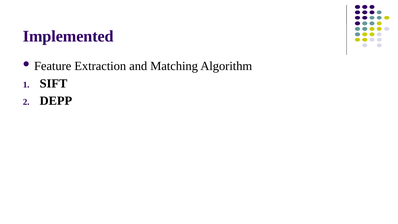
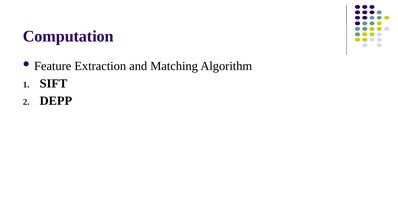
Implemented: Implemented -> Computation
